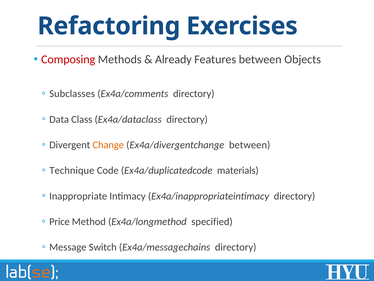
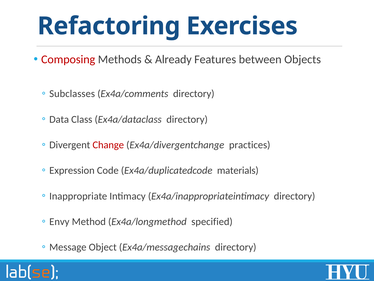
Change colour: orange -> red
Ex4a/divergentchange between: between -> practices
Technique: Technique -> Expression
Price: Price -> Envy
Switch: Switch -> Object
